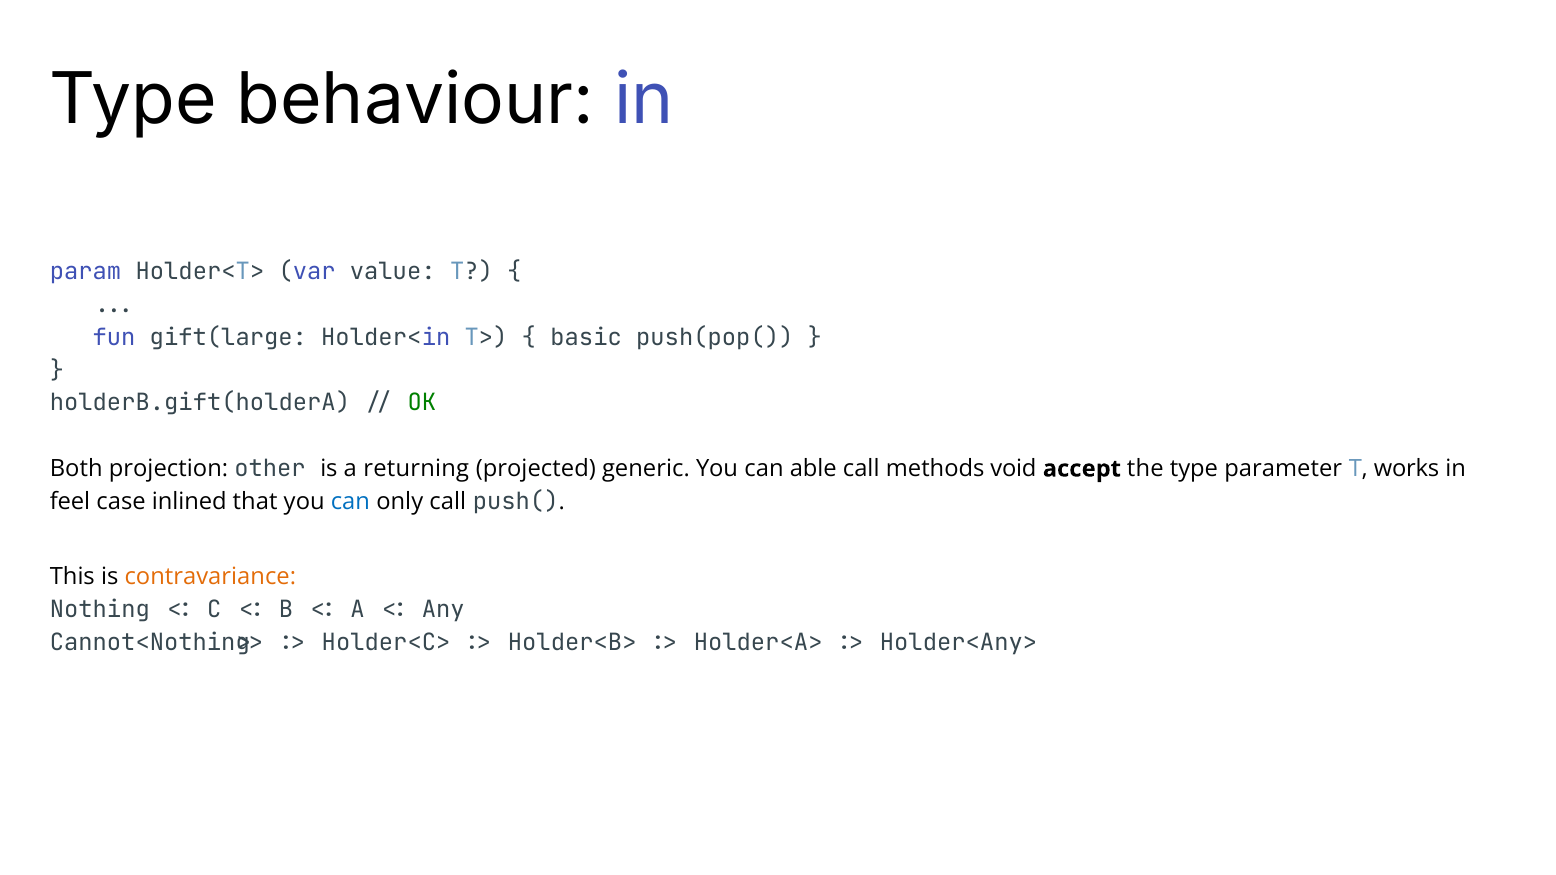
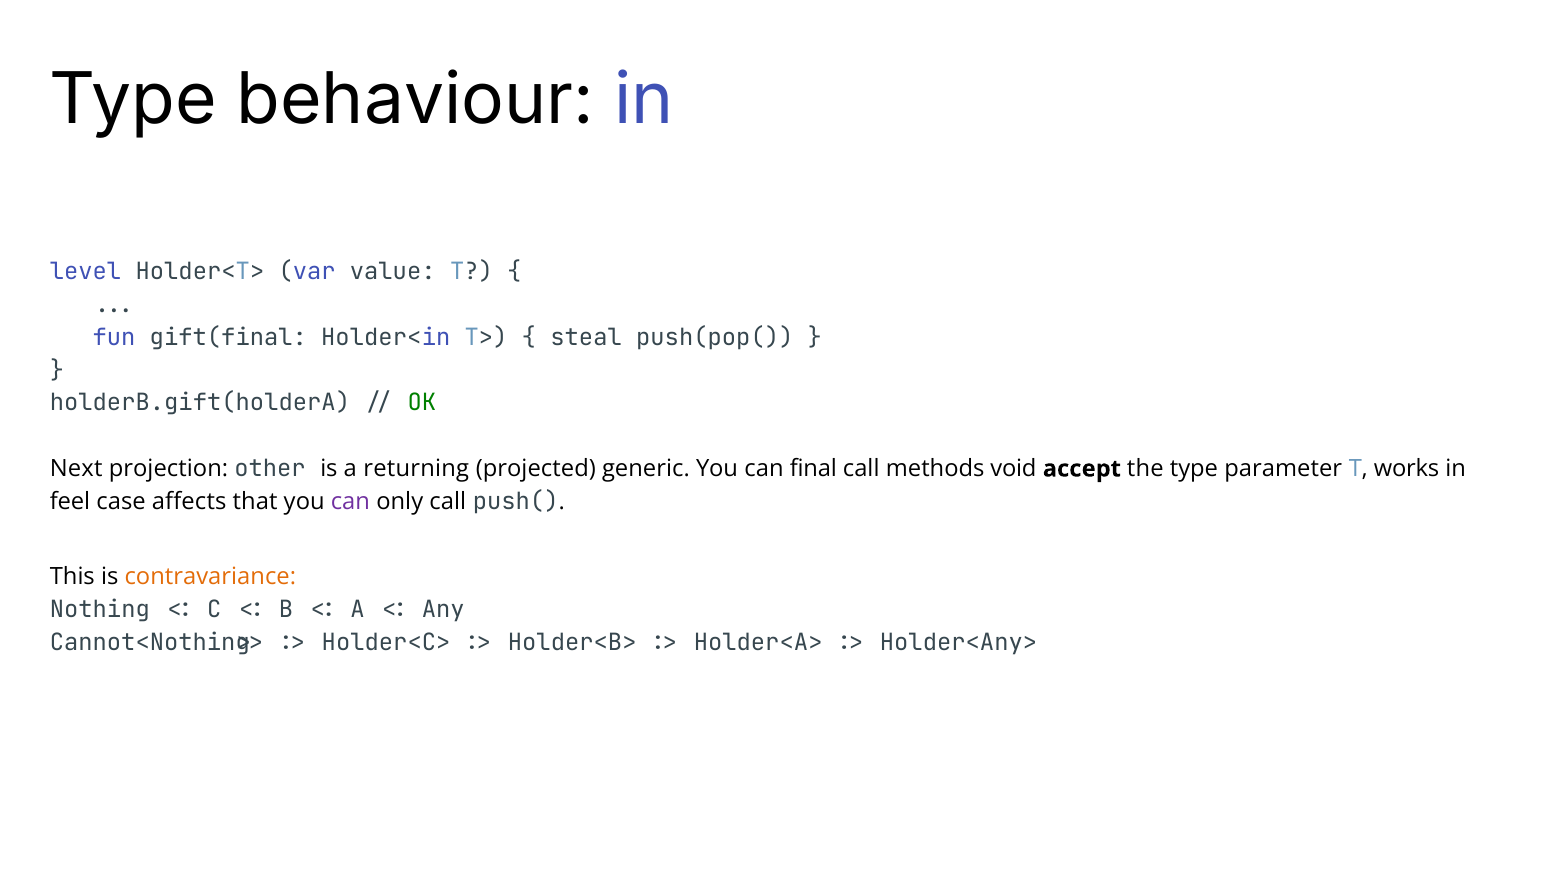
param: param -> level
gift(large: gift(large -> gift(final
basic.push(pop(: basic.push(pop( -> steal.push(pop(
Both: Both -> Next
able: able -> final
inlined: inlined -> affects
can at (350, 502) colour: blue -> purple
